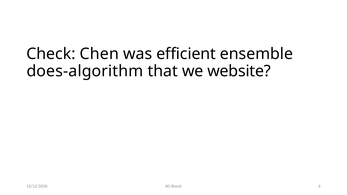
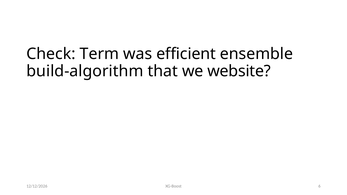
Chen: Chen -> Term
does-algorithm: does-algorithm -> build-algorithm
